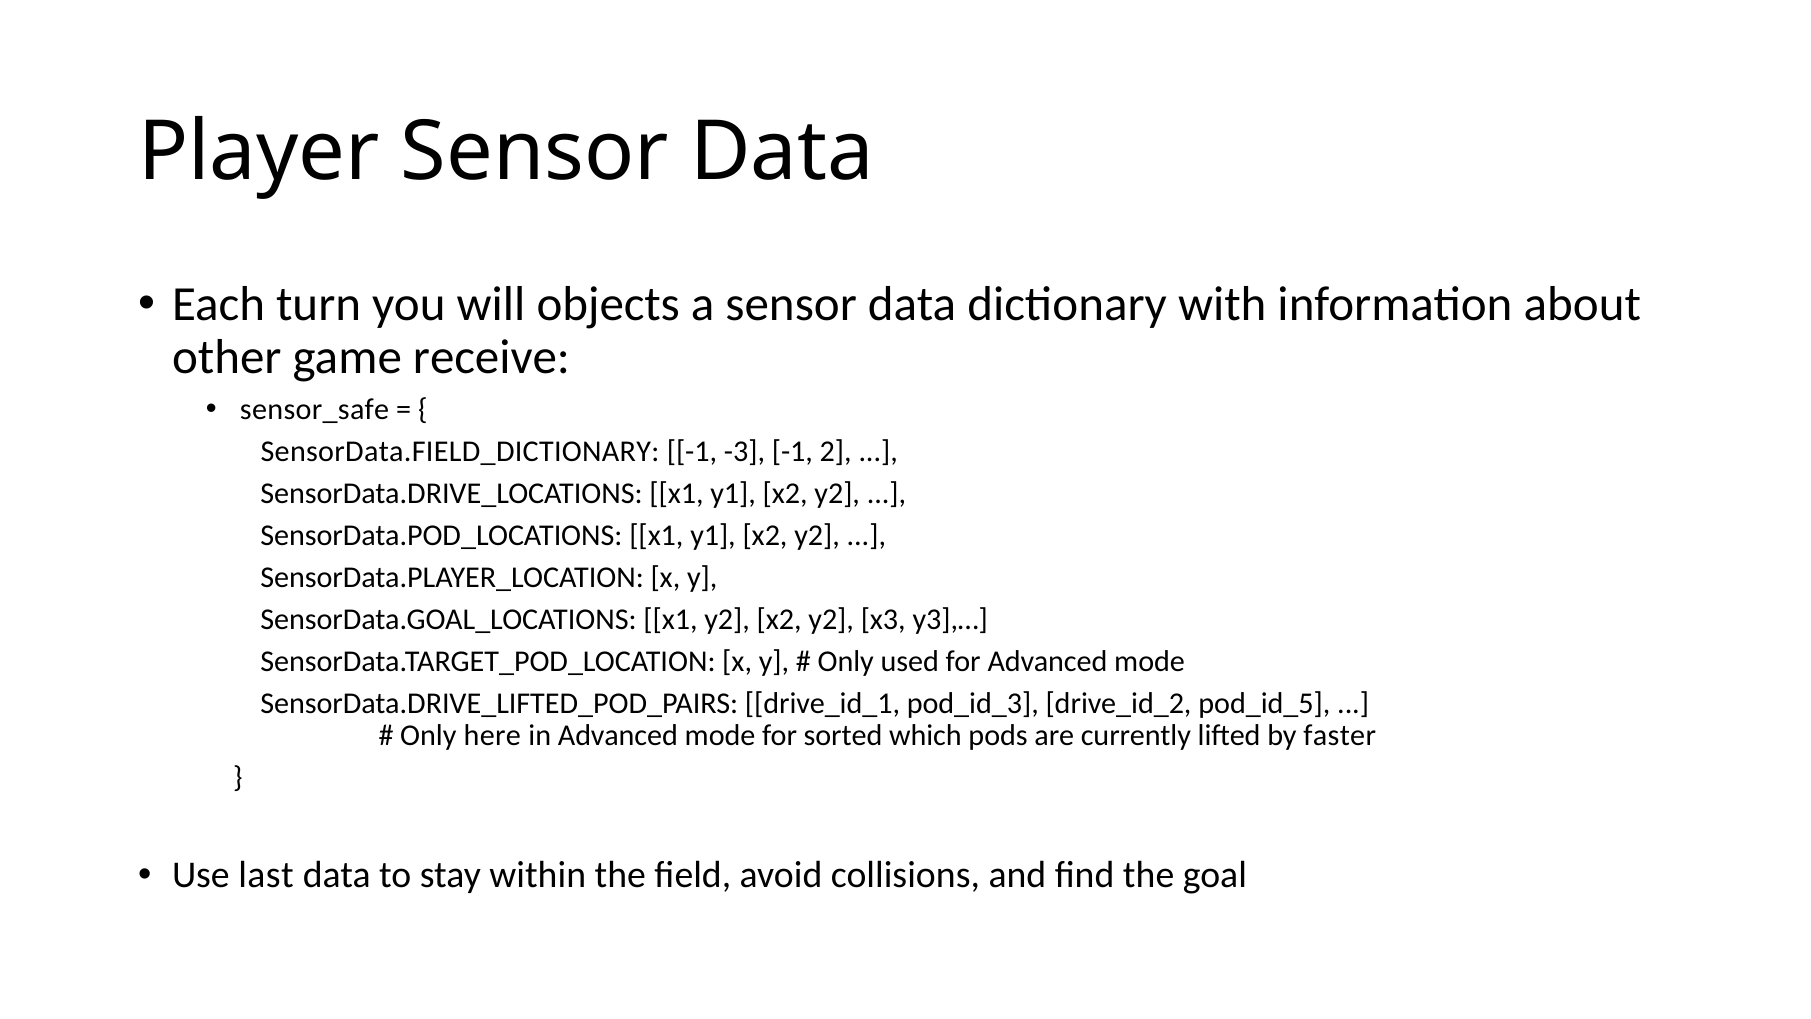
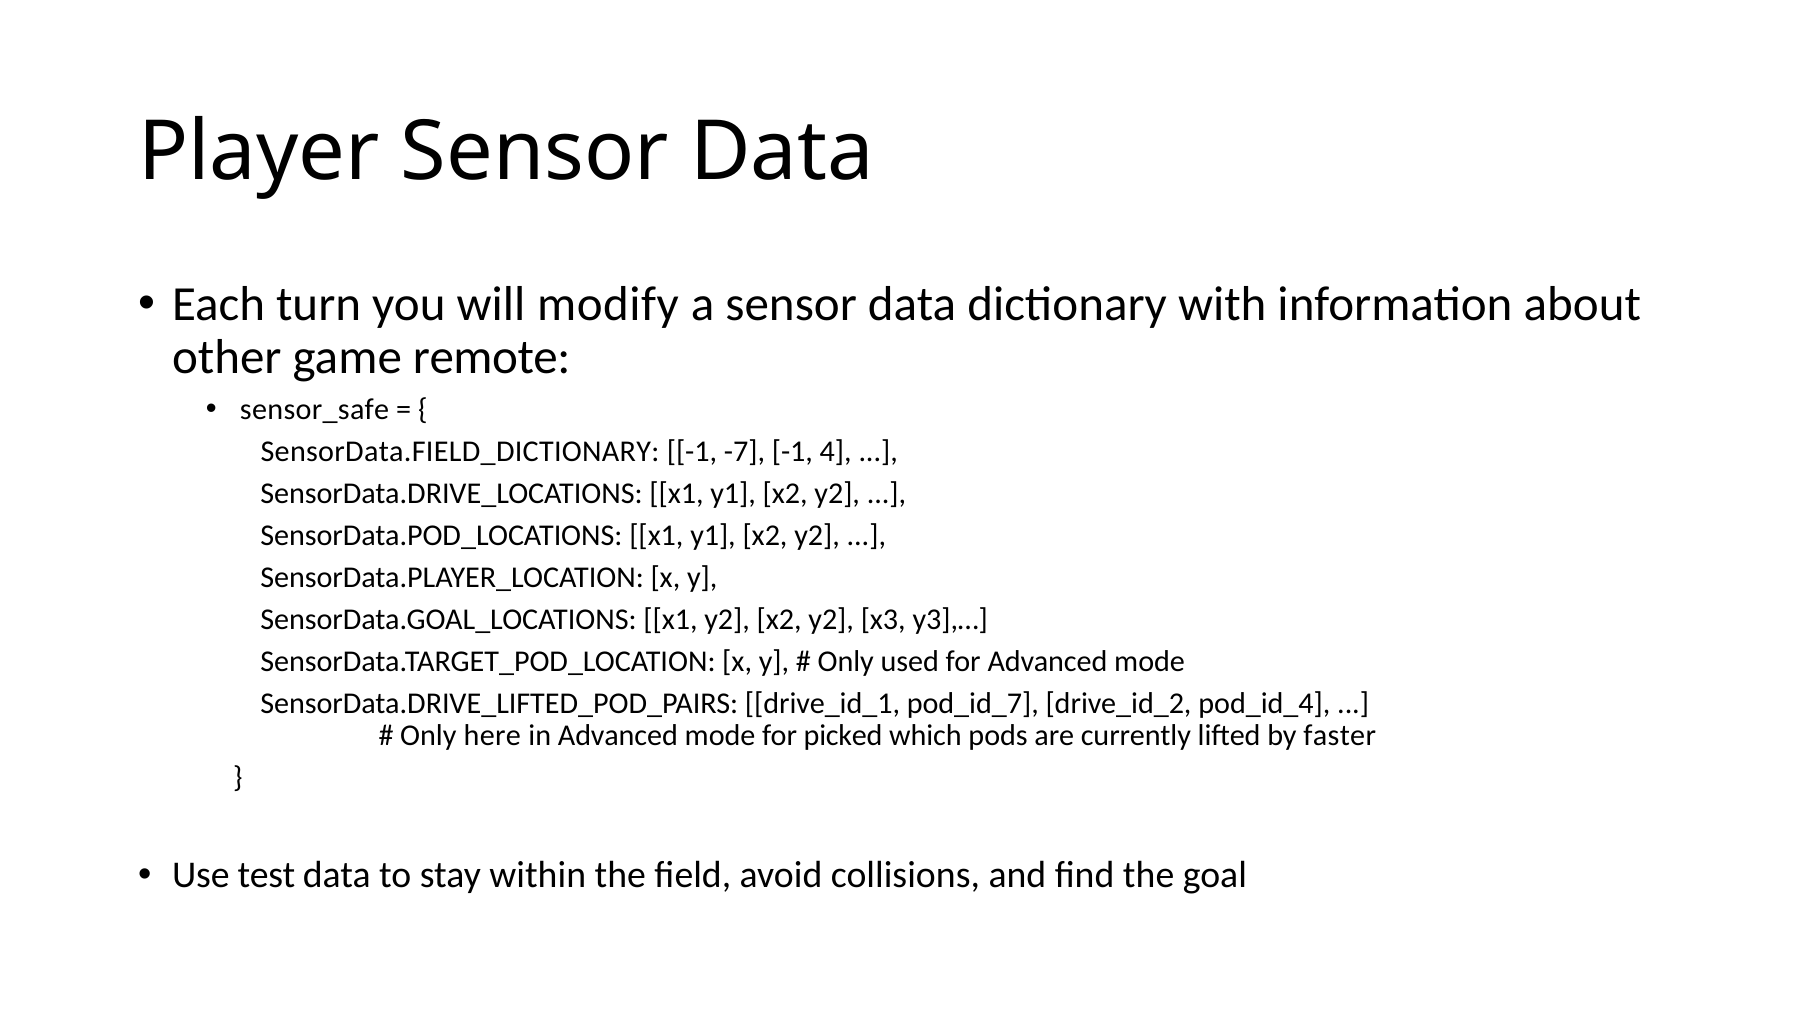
objects: objects -> modify
receive: receive -> remote
-3: -3 -> -7
2: 2 -> 4
pod_id_3: pod_id_3 -> pod_id_7
pod_id_5: pod_id_5 -> pod_id_4
sorted: sorted -> picked
last: last -> test
